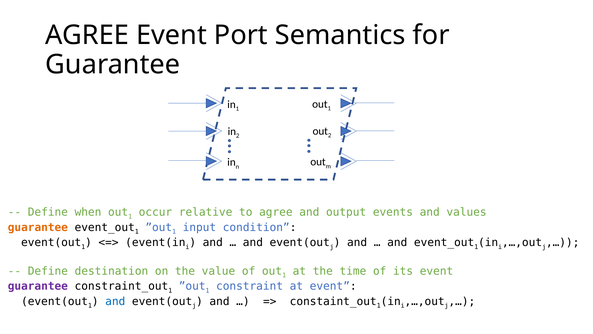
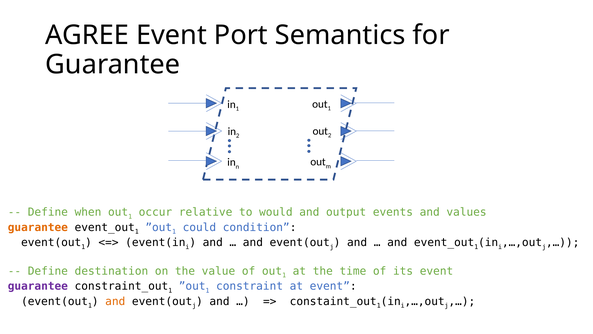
to agree: agree -> would
input: input -> could
and at (115, 301) colour: blue -> orange
